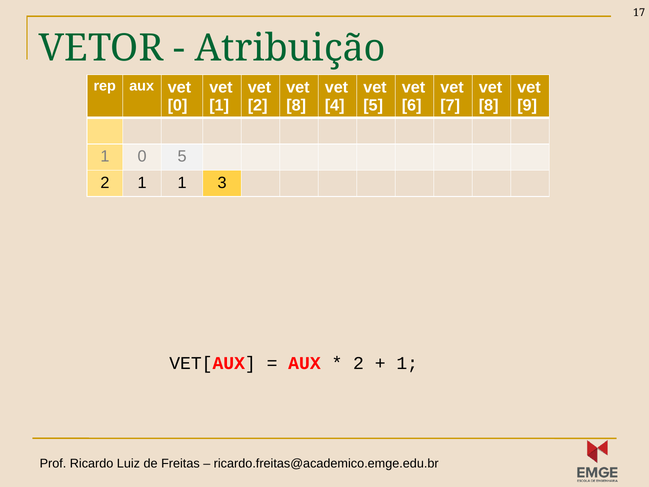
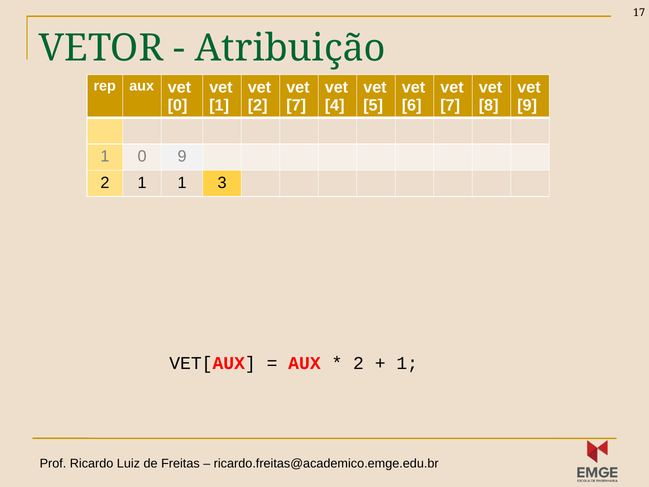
8 at (296, 105): 8 -> 7
0 5: 5 -> 9
